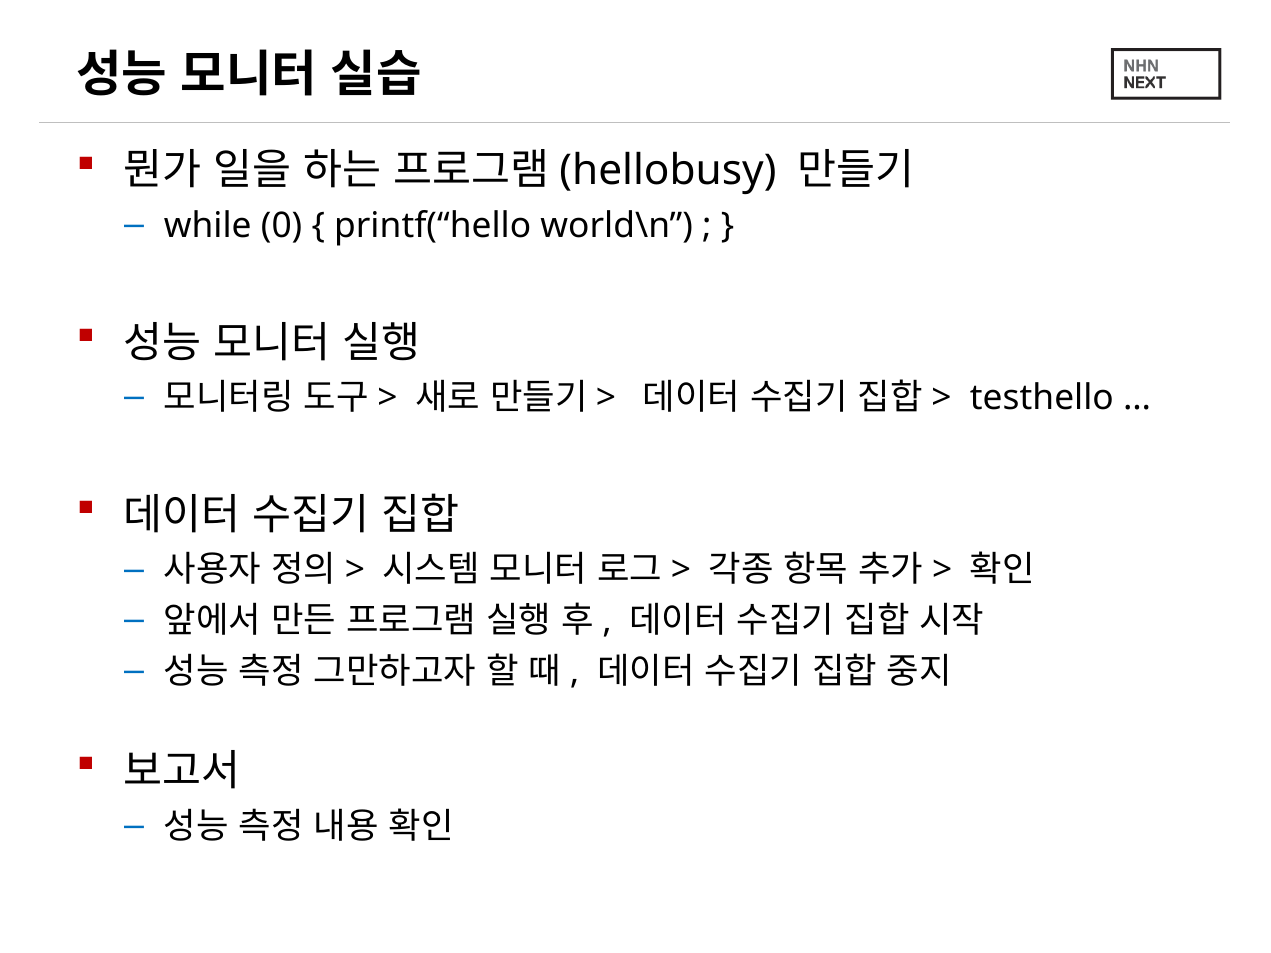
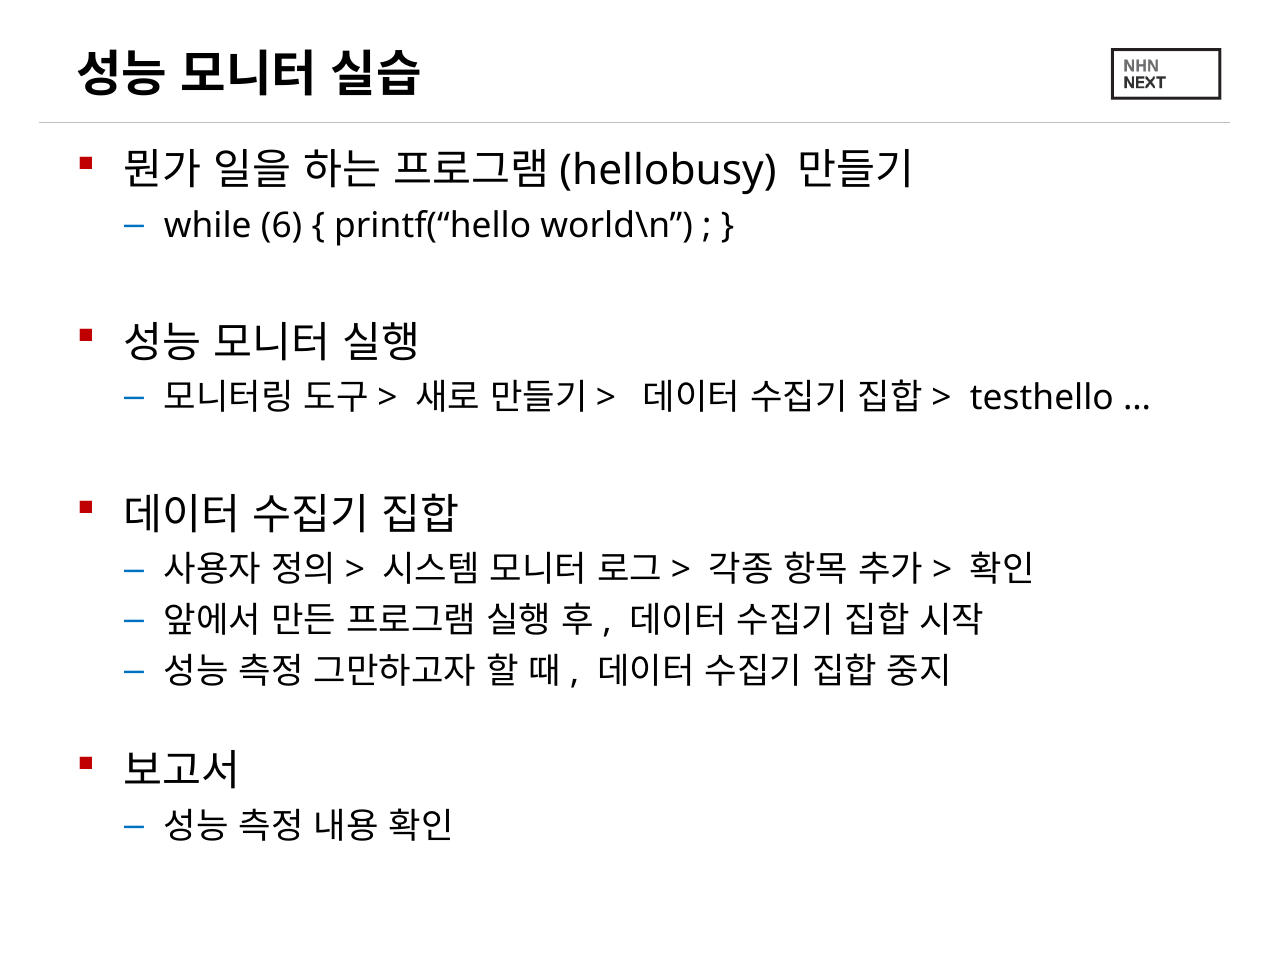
0: 0 -> 6
